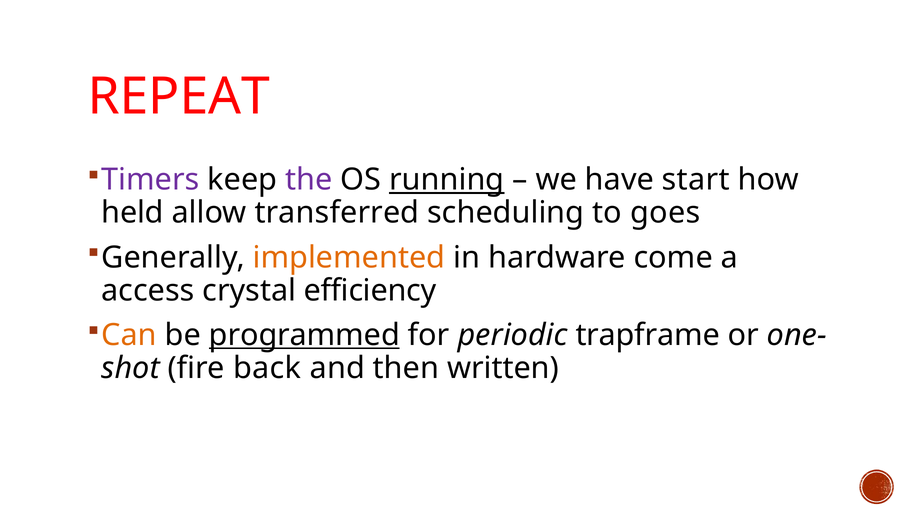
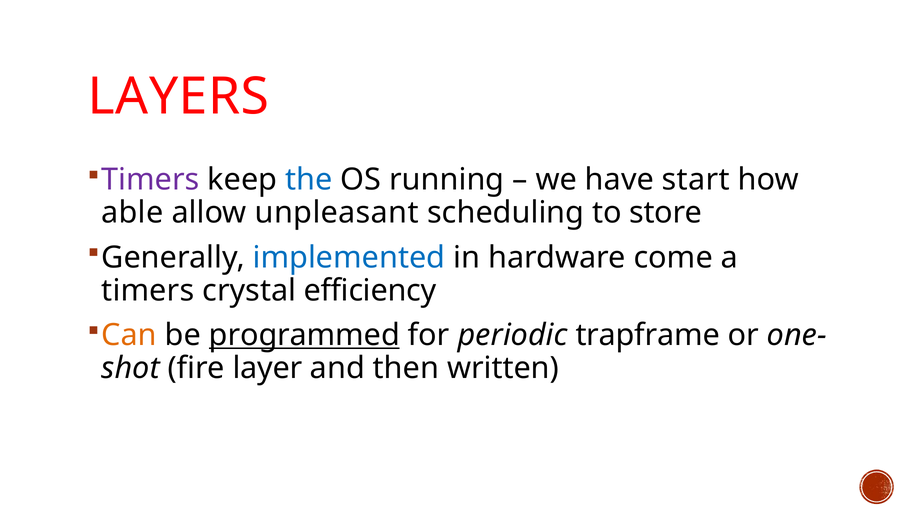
REPEAT: REPEAT -> LAYERS
the colour: purple -> blue
running underline: present -> none
held: held -> able
transferred: transferred -> unpleasant
goes: goes -> store
implemented colour: orange -> blue
access at (148, 291): access -> timers
back: back -> layer
